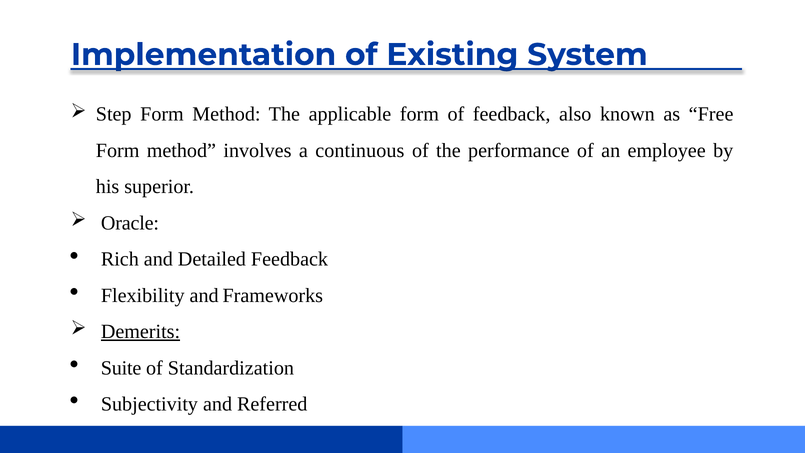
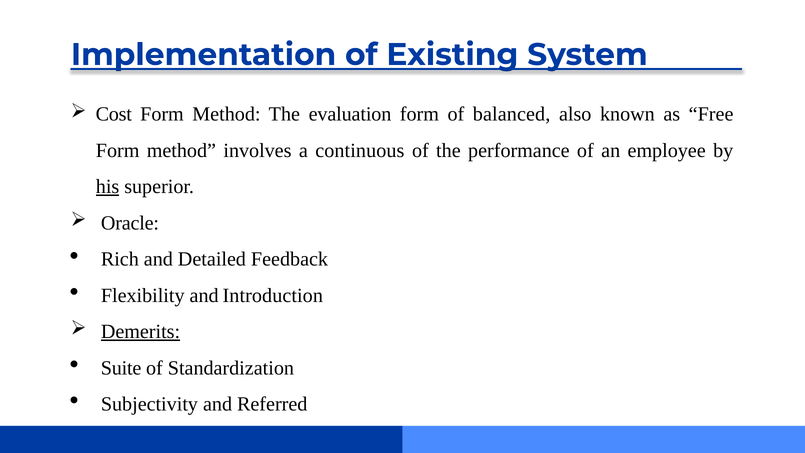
Step: Step -> Cost
applicable: applicable -> evaluation
of feedback: feedback -> balanced
his underline: none -> present
Frameworks: Frameworks -> Introduction
